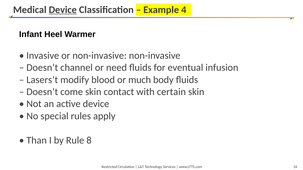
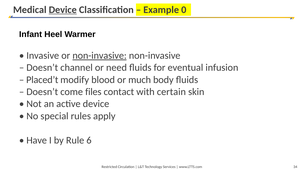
4: 4 -> 0
non-invasive at (100, 56) underline: none -> present
Lasers’t: Lasers’t -> Placed’t
come skin: skin -> files
Than: Than -> Have
8: 8 -> 6
